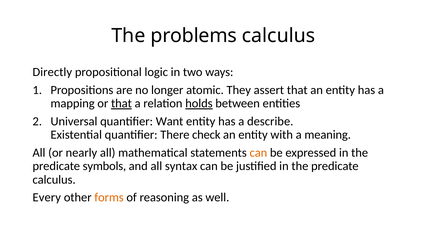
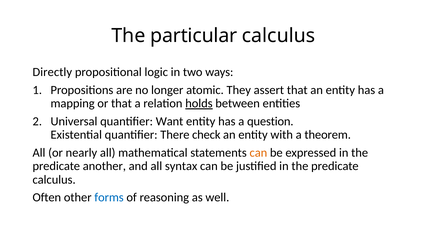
problems: problems -> particular
that at (121, 104) underline: present -> none
describe: describe -> question
meaning: meaning -> theorem
symbols: symbols -> another
Every: Every -> Often
forms colour: orange -> blue
